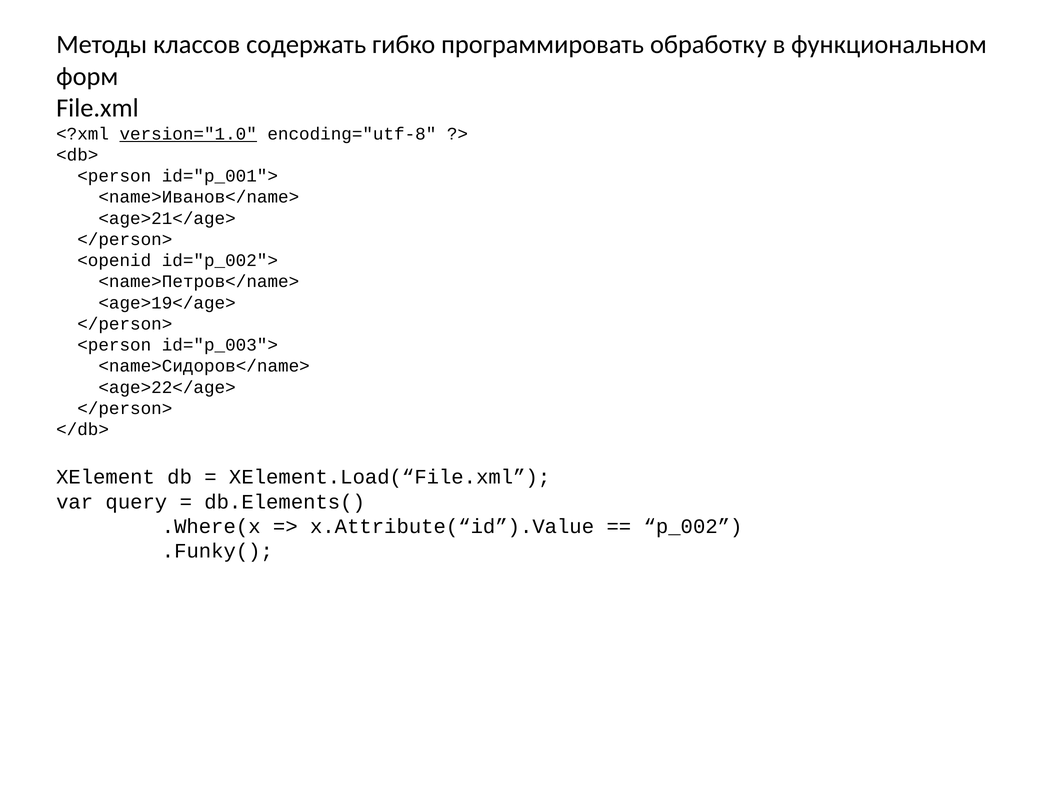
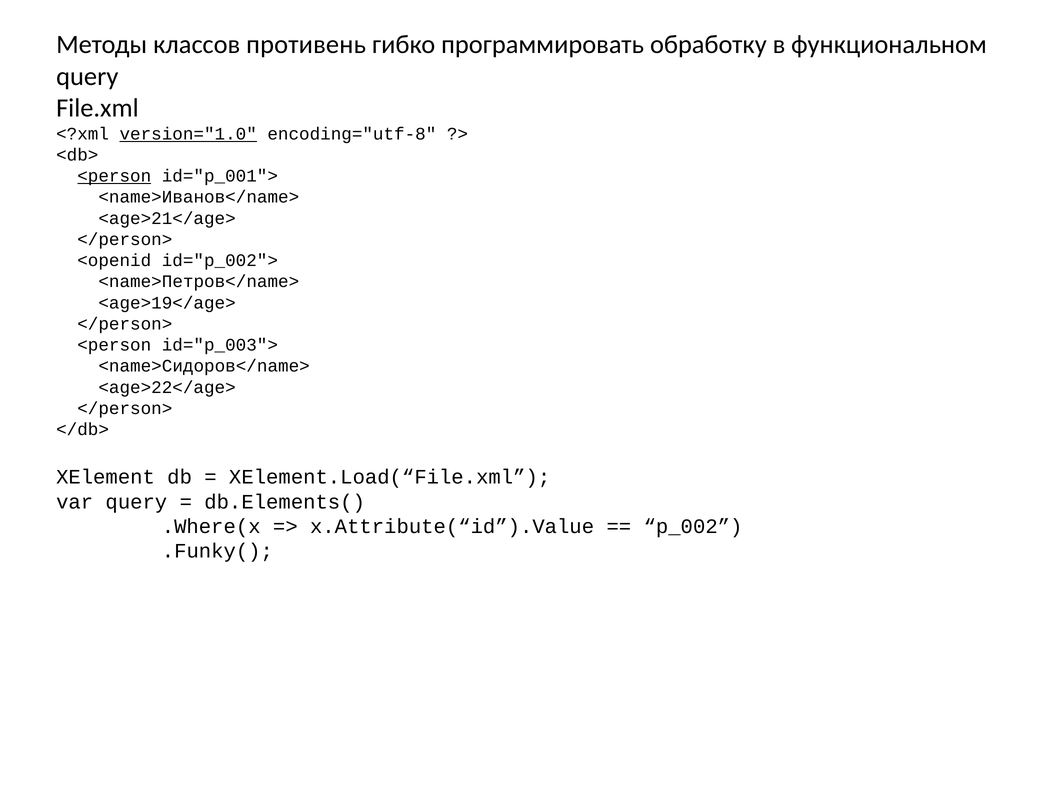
содержать: содержать -> противень
форм at (87, 76): форм -> query
<person at (114, 176) underline: none -> present
